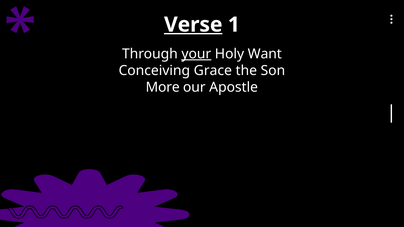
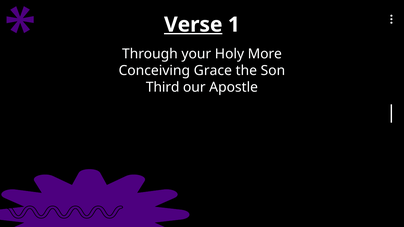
your underline: present -> none
Want: Want -> More
More: More -> Third
